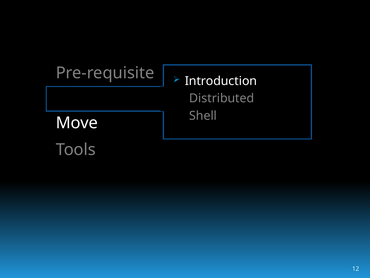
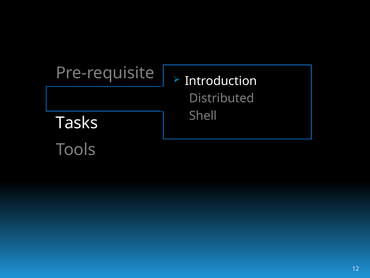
Move: Move -> Tasks
